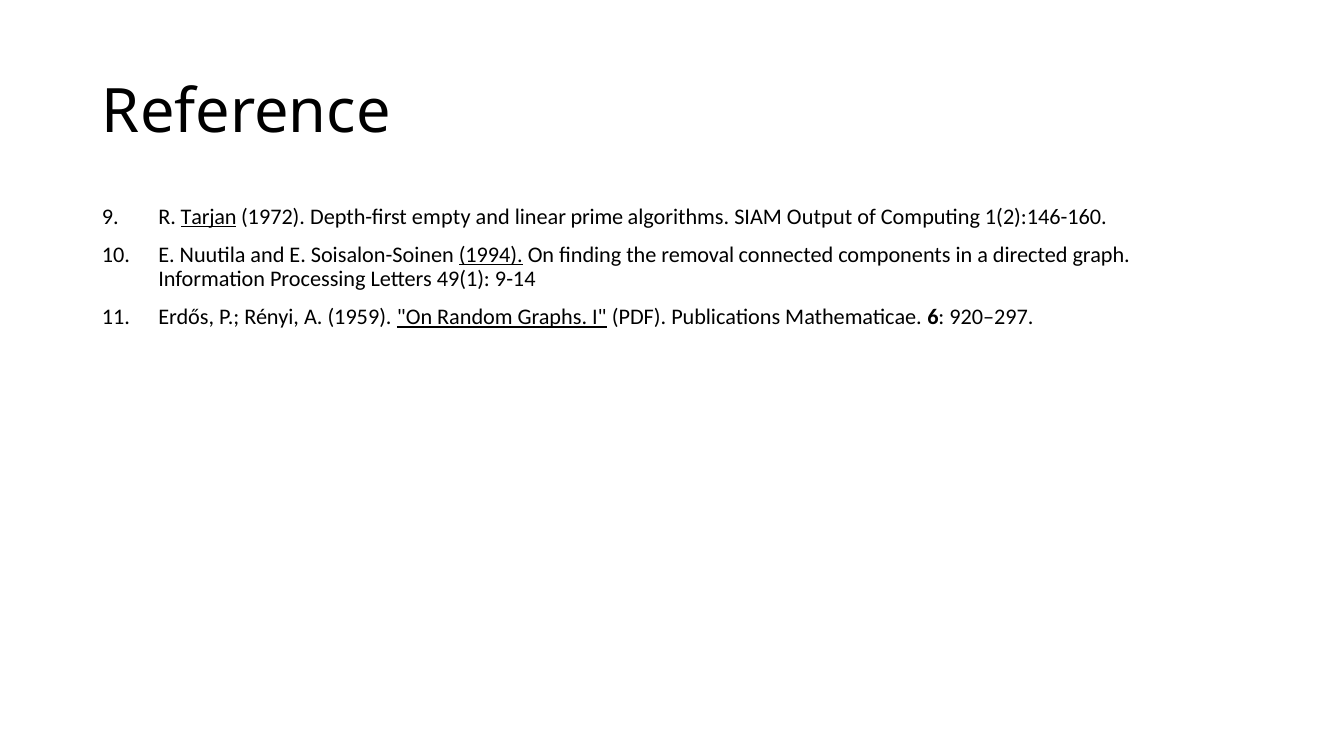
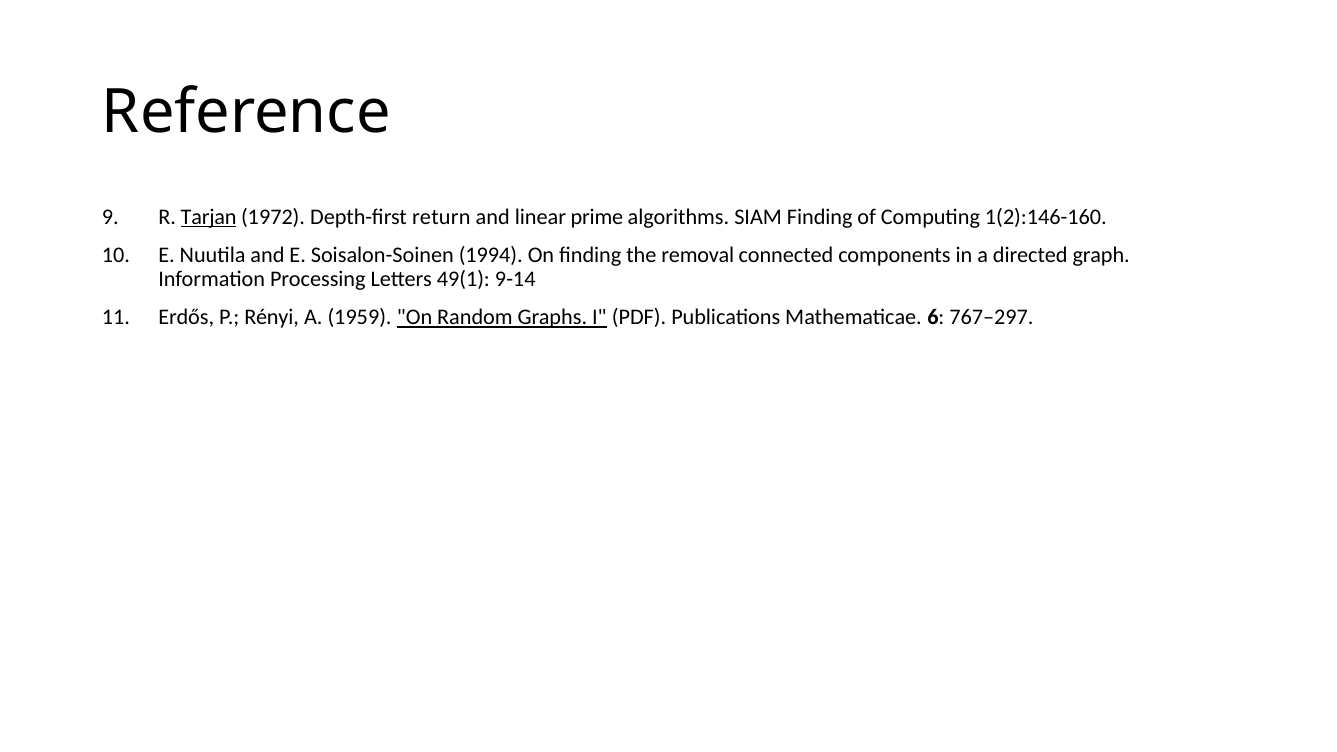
empty: empty -> return
SIAM Output: Output -> Finding
1994 underline: present -> none
920–297: 920–297 -> 767–297
